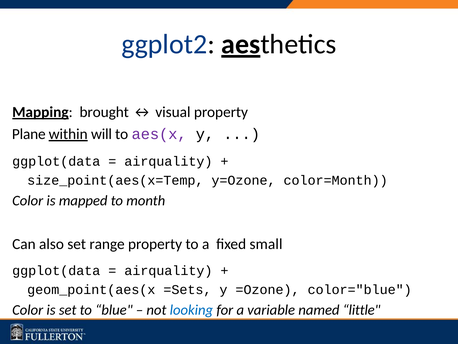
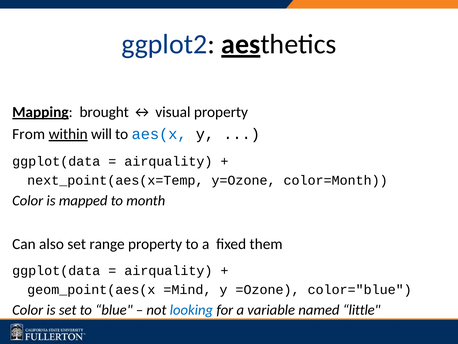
Plane: Plane -> From
aes(x colour: purple -> blue
size_point(aes(x=Temp: size_point(aes(x=Temp -> next_point(aes(x=Temp
small: small -> them
=Sets: =Sets -> =Mind
